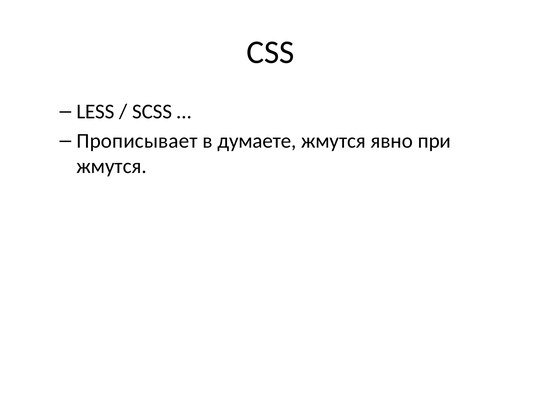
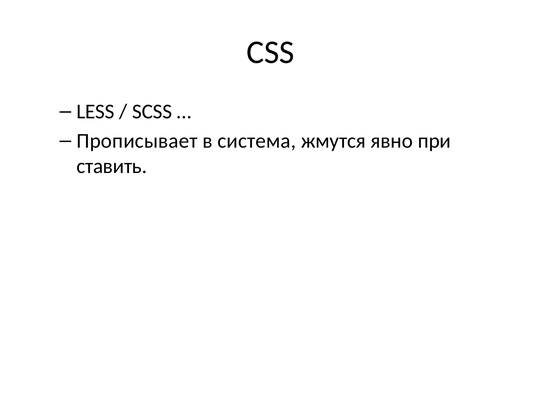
думаете: думаете -> система
жмутся at (112, 166): жмутся -> ставить
